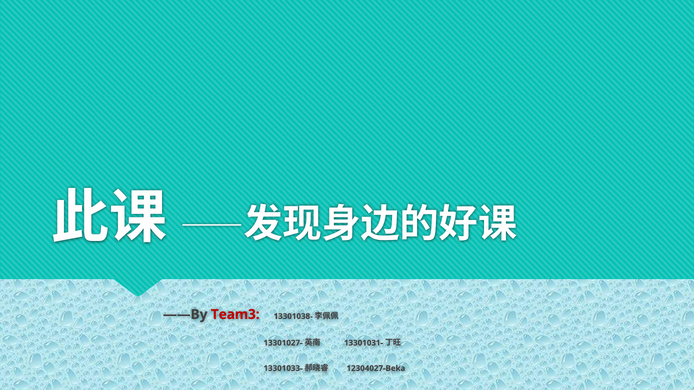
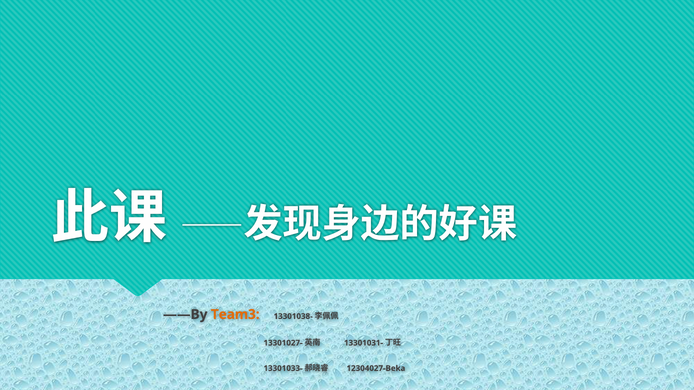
Team3 colour: red -> orange
